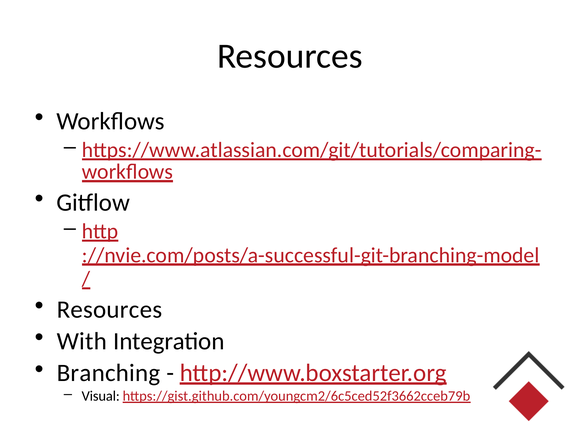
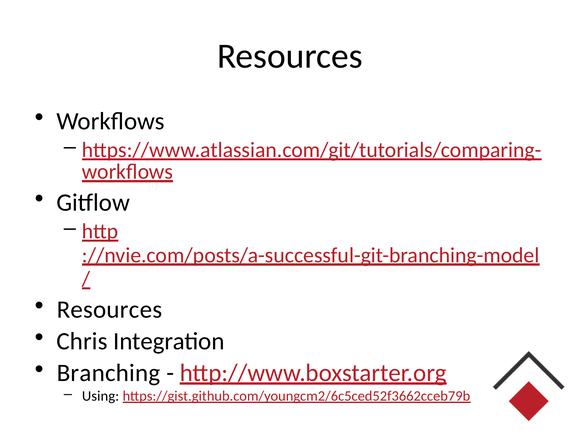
With: With -> Chris
Visual: Visual -> Using
